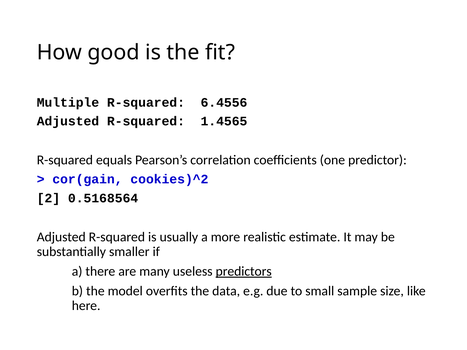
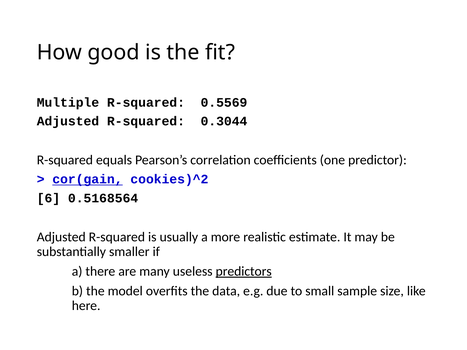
6.4556: 6.4556 -> 0.5569
1.4565: 1.4565 -> 0.3044
cor(gain underline: none -> present
2: 2 -> 6
